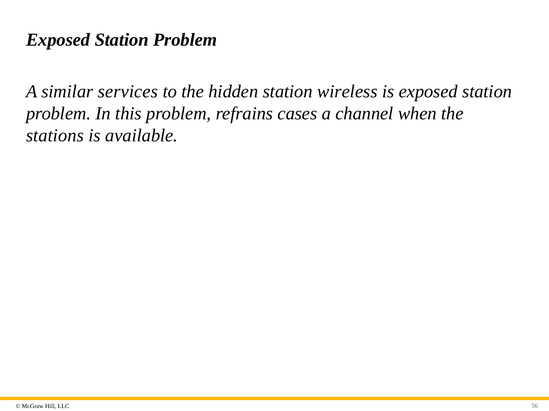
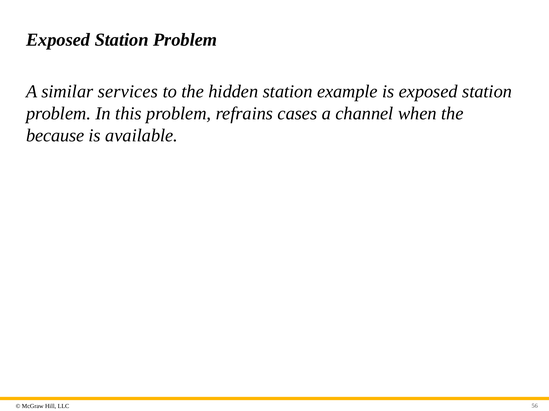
wireless: wireless -> example
stations: stations -> because
